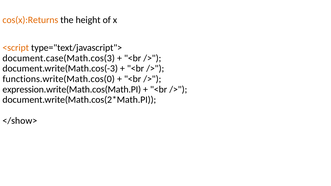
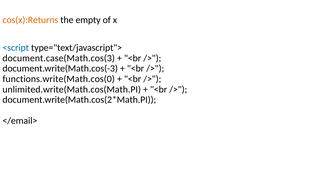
height: height -> empty
<script colour: orange -> blue
expression.write(Math.cos(Math.PI: expression.write(Math.cos(Math.PI -> unlimited.write(Math.cos(Math.PI
</show>: </show> -> </email>
